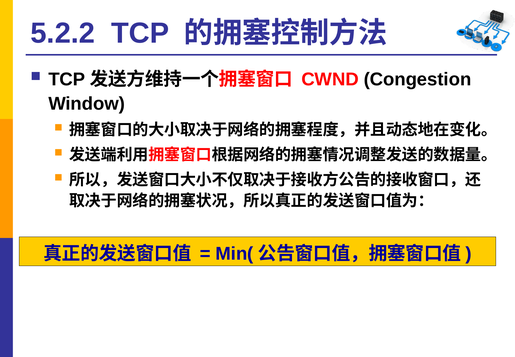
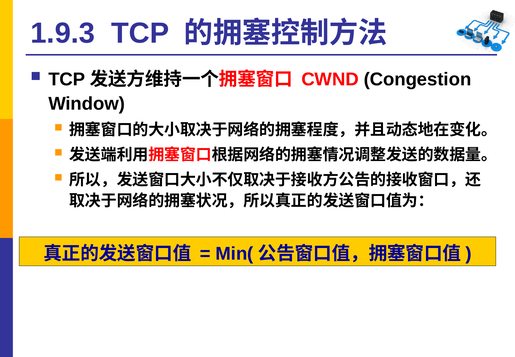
5.2.2: 5.2.2 -> 1.9.3
